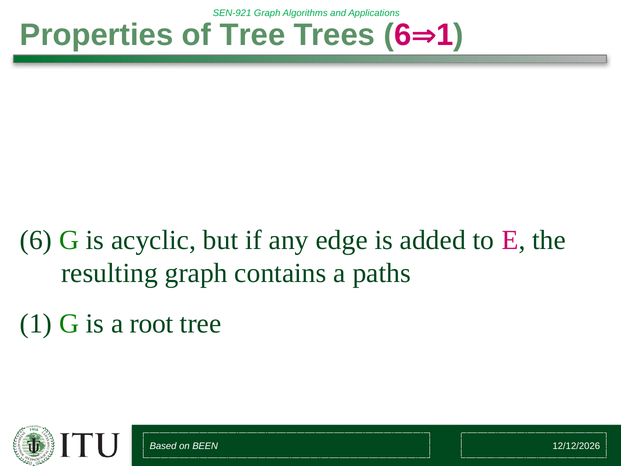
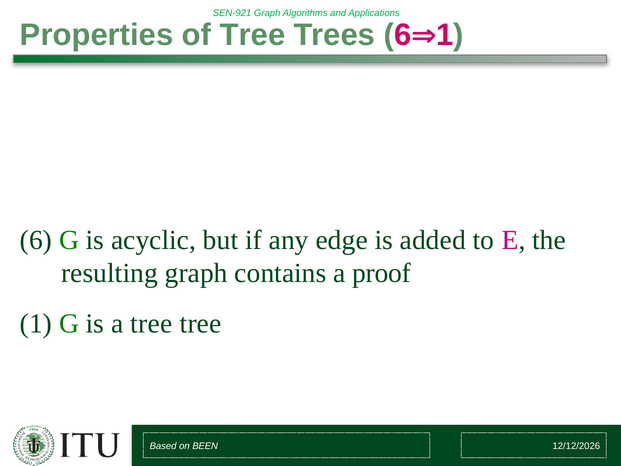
paths: paths -> proof
a root: root -> tree
